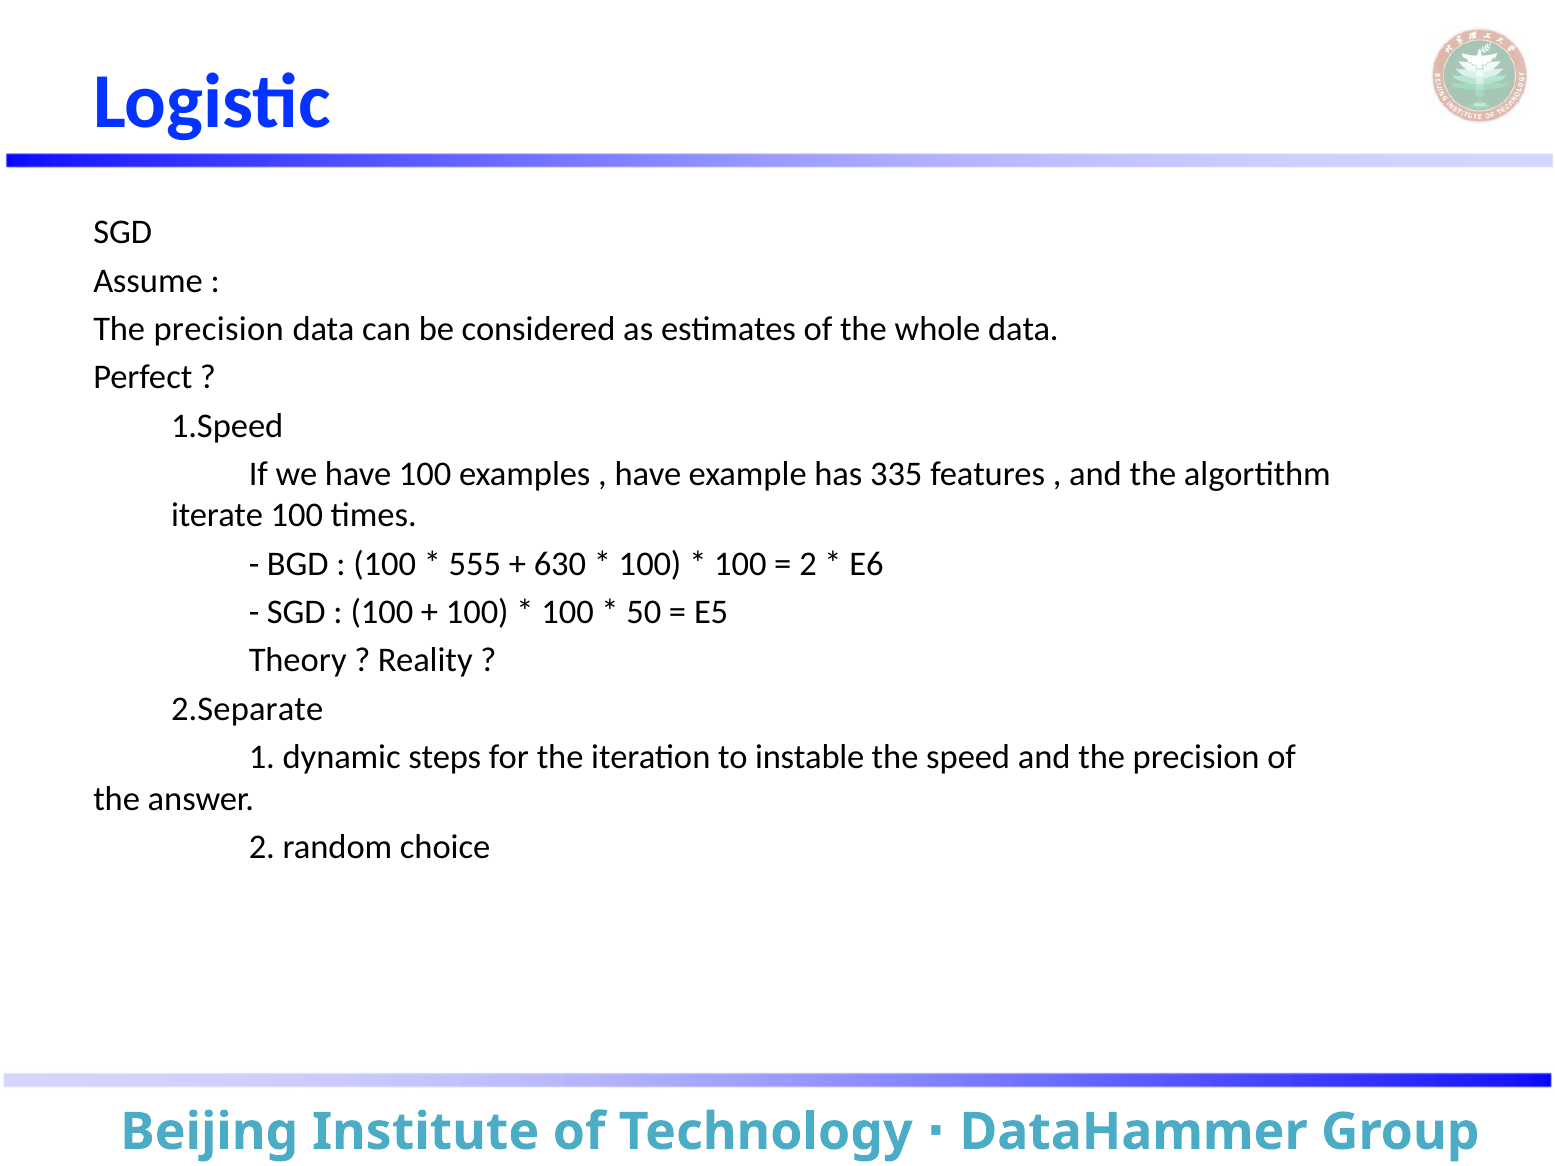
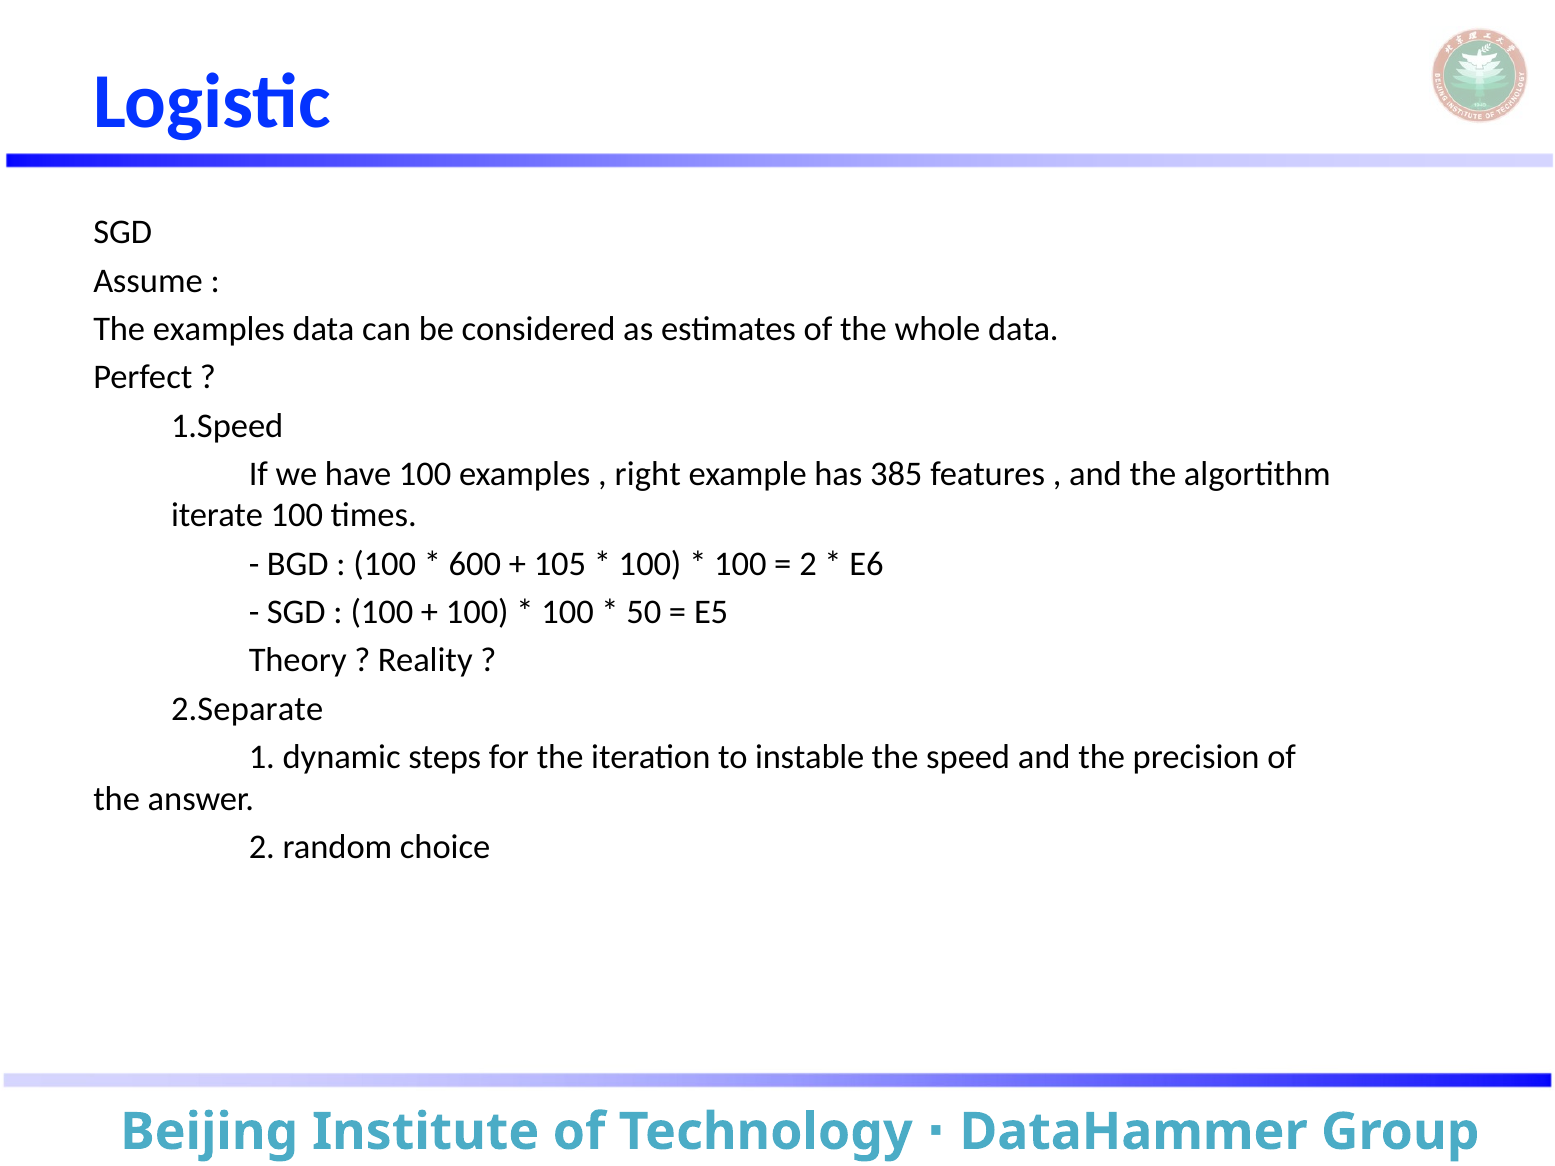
precision at (219, 329): precision -> examples
have at (648, 474): have -> right
335: 335 -> 385
555: 555 -> 600
630: 630 -> 105
